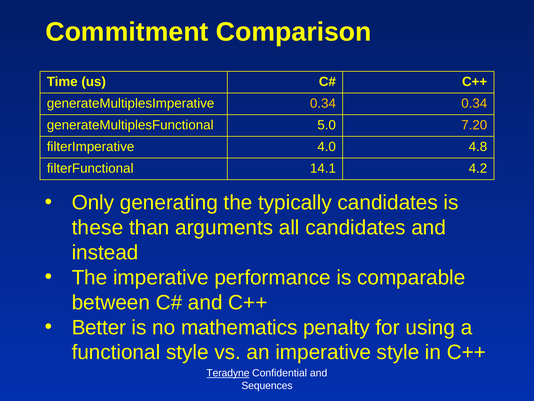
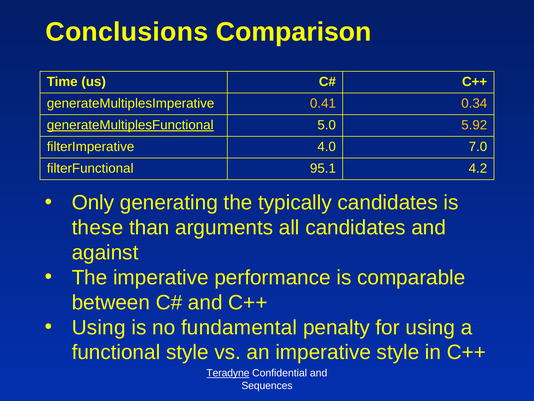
Commitment: Commitment -> Conclusions
generateMultiplesImperative 0.34: 0.34 -> 0.41
generateMultiplesFunctional underline: none -> present
7.20: 7.20 -> 5.92
4.8: 4.8 -> 7.0
14.1: 14.1 -> 95.1
instead: instead -> against
Better at (99, 327): Better -> Using
mathematics: mathematics -> fundamental
